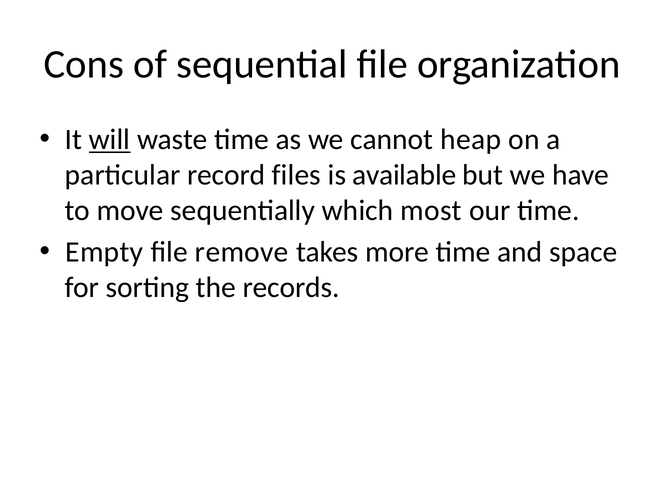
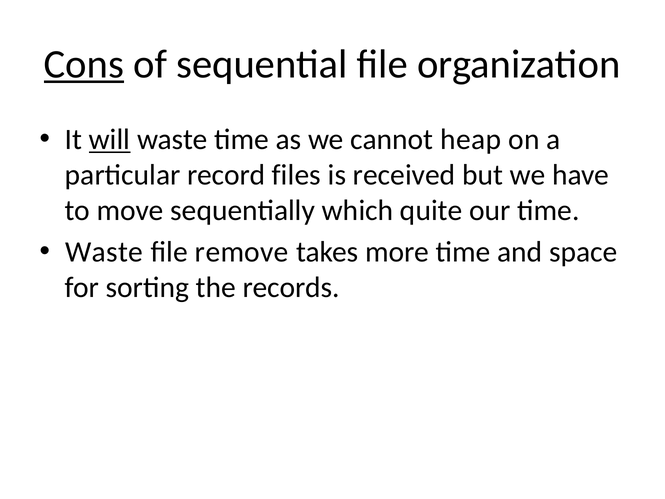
Cons underline: none -> present
available: available -> received
most: most -> quite
Empty at (104, 252): Empty -> Waste
